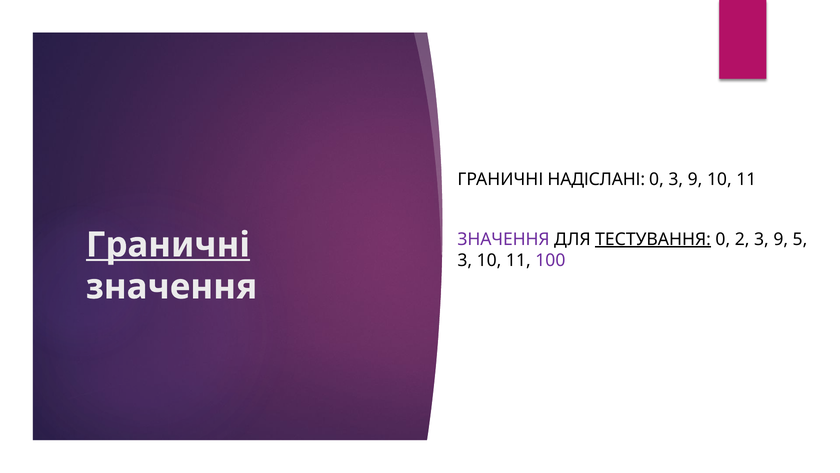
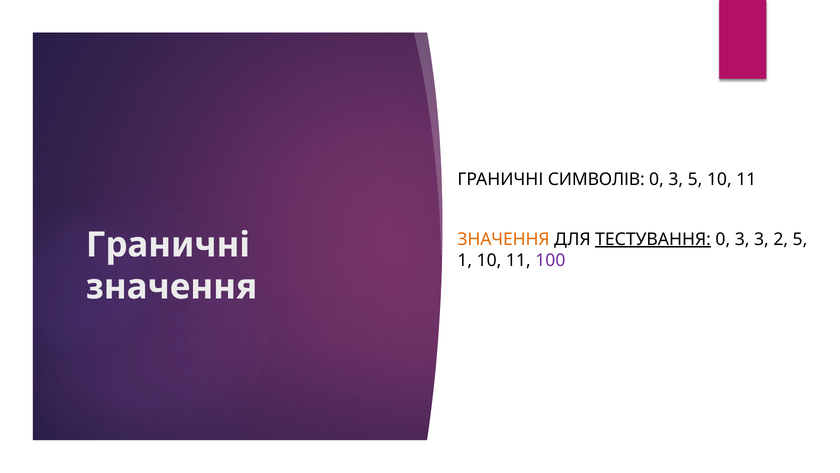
НАДІСЛАНІ: НАДІСЛАНІ -> СИМВОЛІВ
0 3 9: 9 -> 5
ЗНАЧЕННЯ at (504, 239) colour: purple -> orange
2 at (742, 239): 2 -> 3
9 at (781, 239): 9 -> 2
Граничні at (168, 245) underline: present -> none
3 at (465, 260): 3 -> 1
